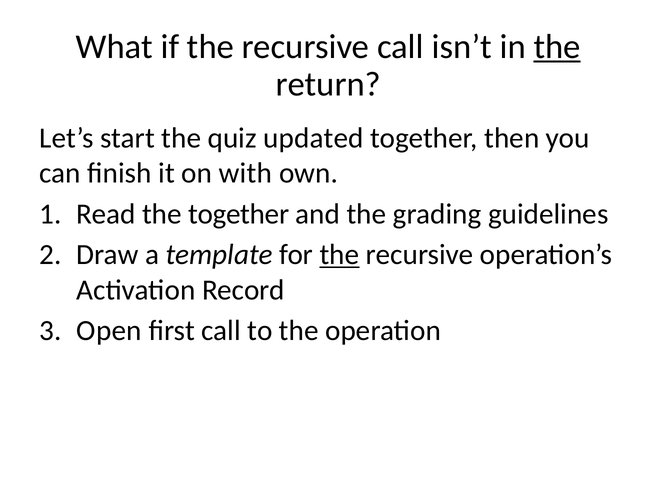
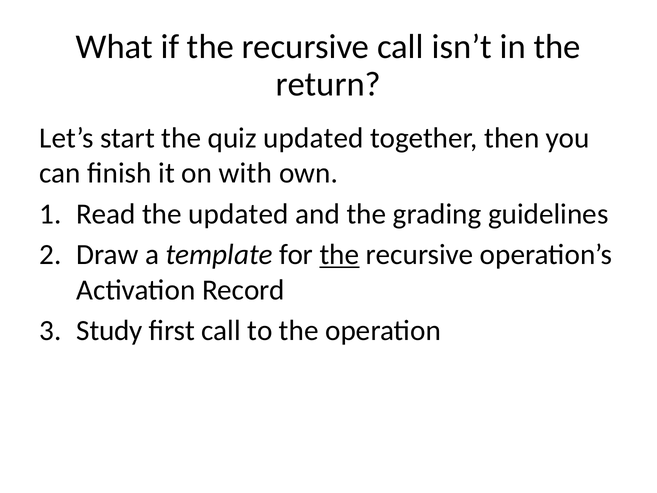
the at (557, 47) underline: present -> none
the together: together -> updated
Open: Open -> Study
